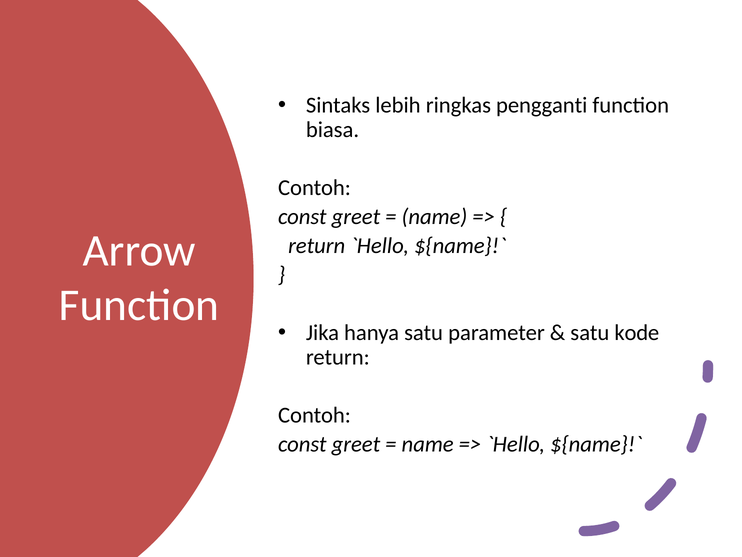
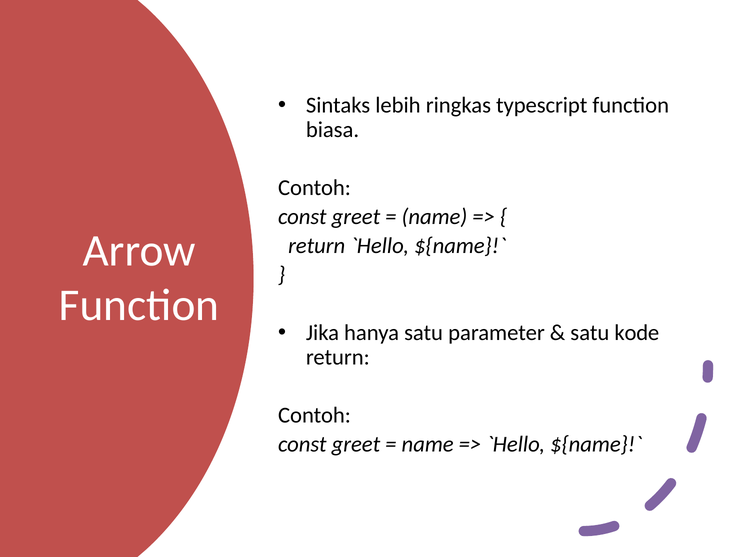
pengganti: pengganti -> typescript
